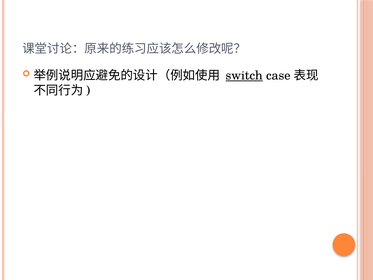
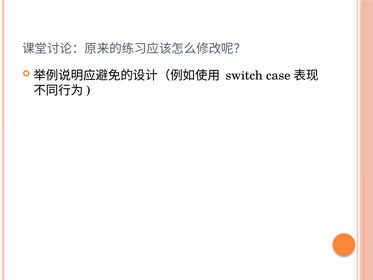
switch underline: present -> none
